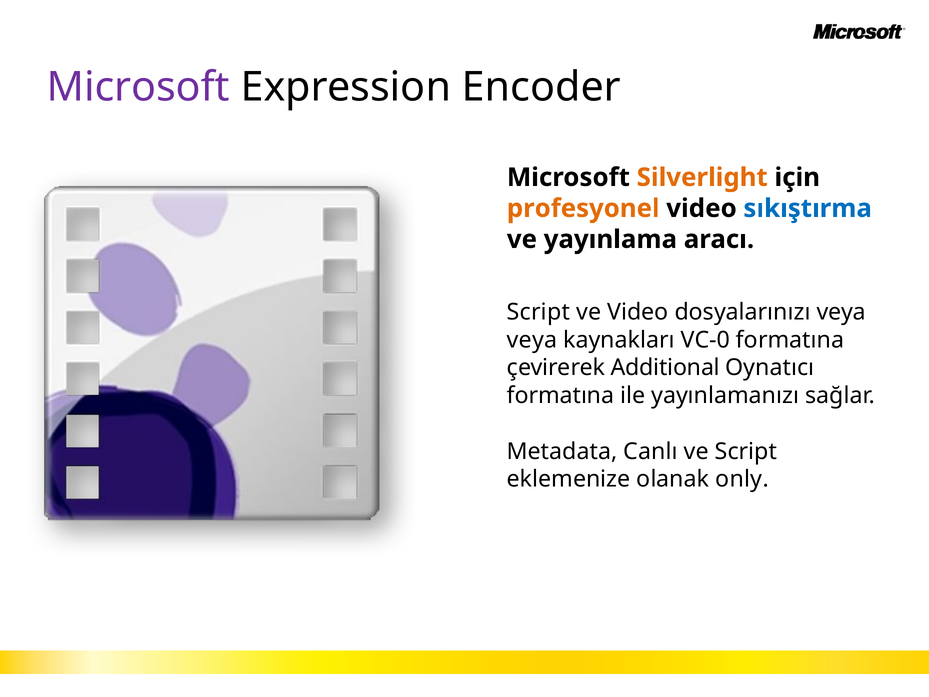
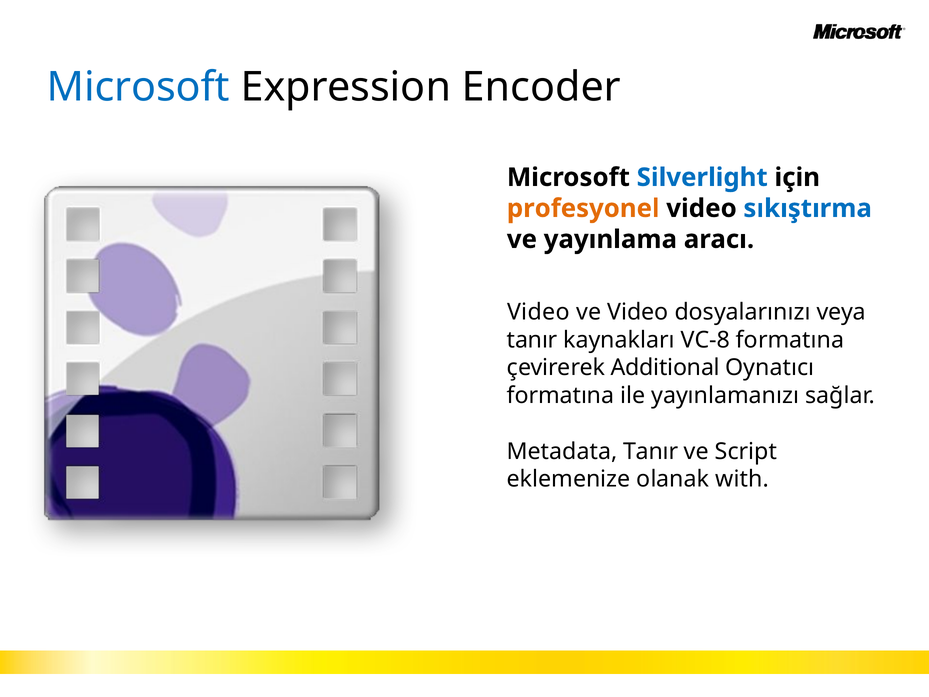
Microsoft at (138, 87) colour: purple -> blue
Silverlight colour: orange -> blue
Script at (538, 312): Script -> Video
veya at (532, 340): veya -> tanır
VC-0: VC-0 -> VC-8
Metadata Canlı: Canlı -> Tanır
only: only -> with
